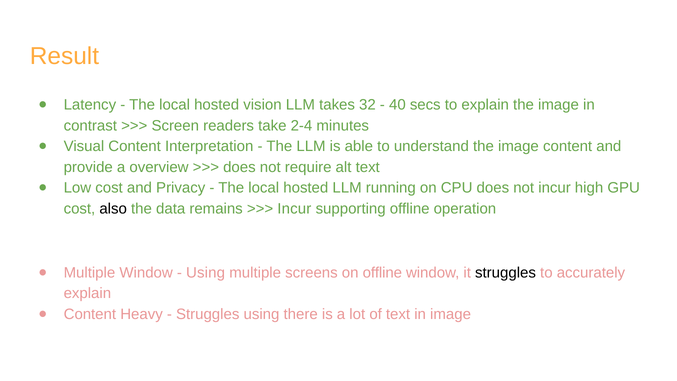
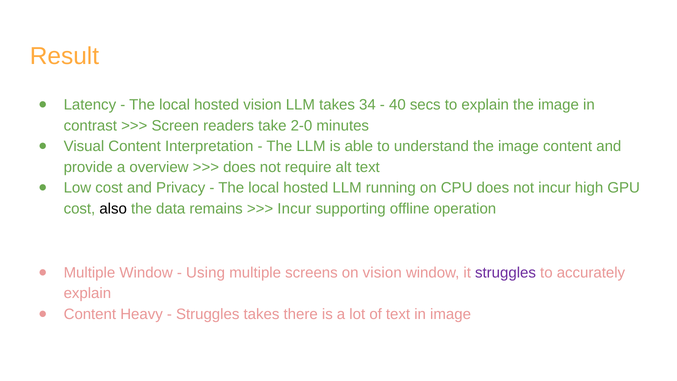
32: 32 -> 34
2-4: 2-4 -> 2-0
on offline: offline -> vision
struggles at (506, 273) colour: black -> purple
Struggles using: using -> takes
